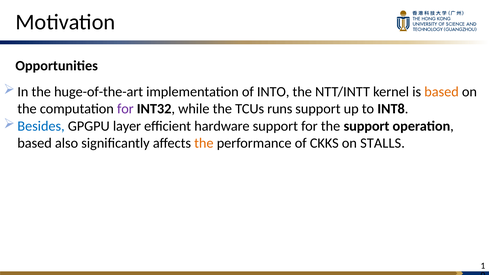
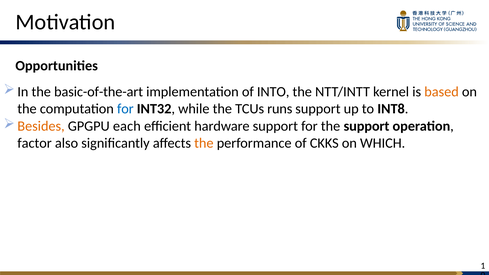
huge-of-the-art: huge-of-the-art -> basic-of-the-art
for at (125, 109) colour: purple -> blue
Besides colour: blue -> orange
layer: layer -> each
based at (35, 143): based -> factor
STALLS: STALLS -> WHICH
